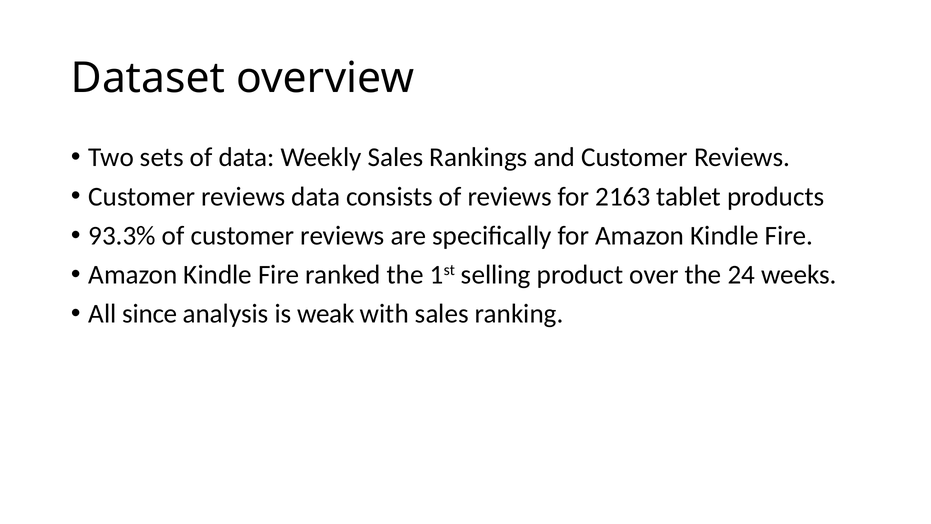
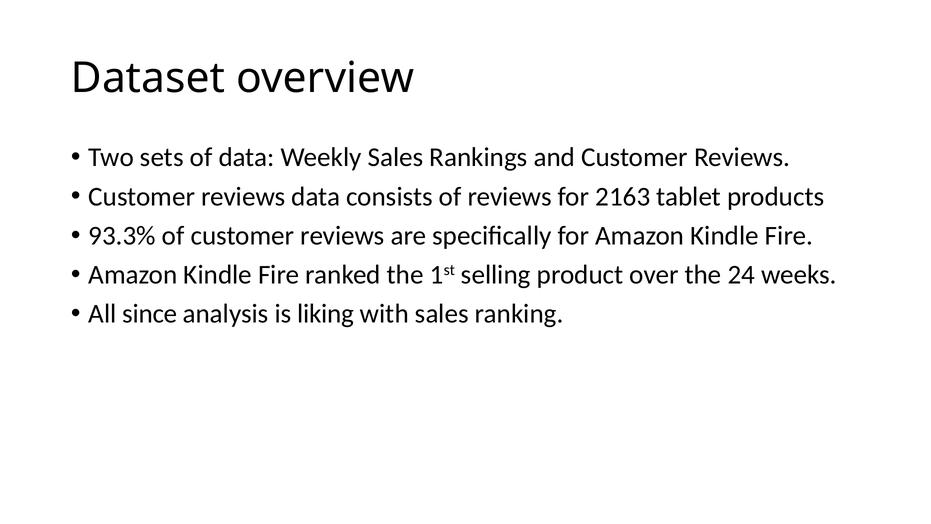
weak: weak -> liking
